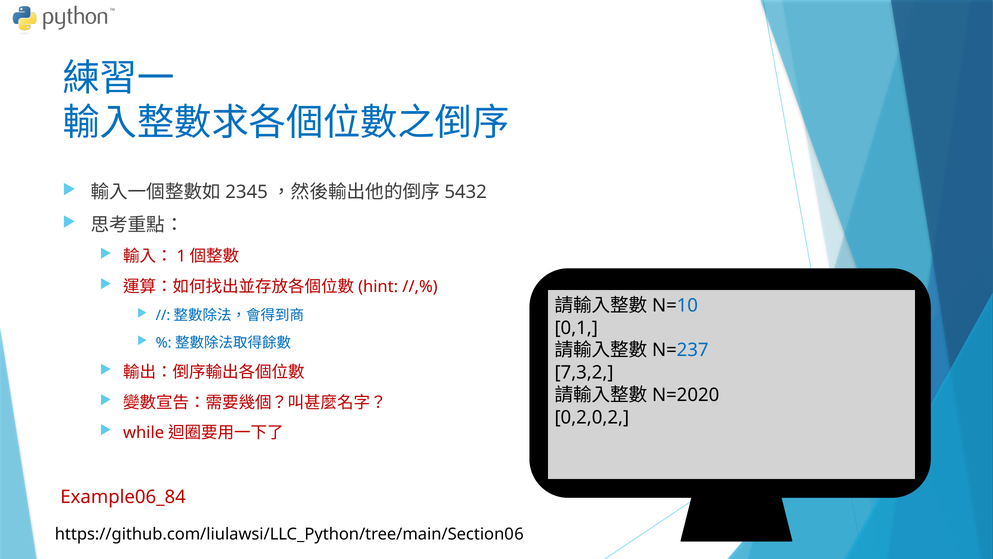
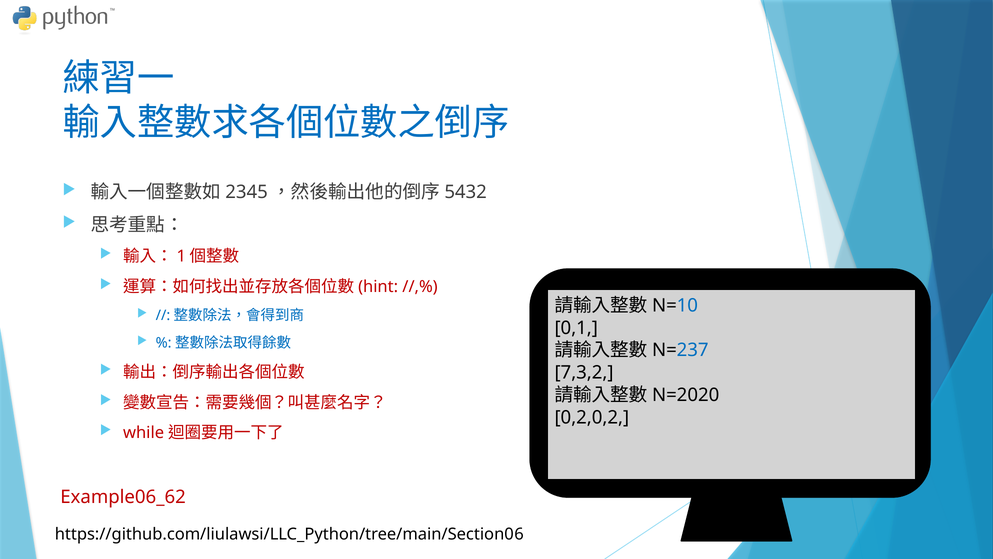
Example06_84: Example06_84 -> Example06_62
